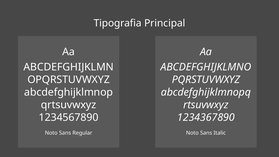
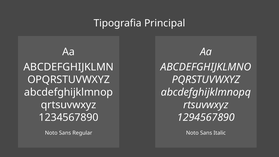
1234367890: 1234367890 -> 1294567890
